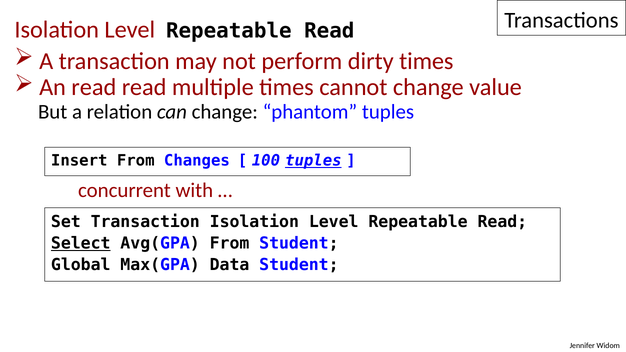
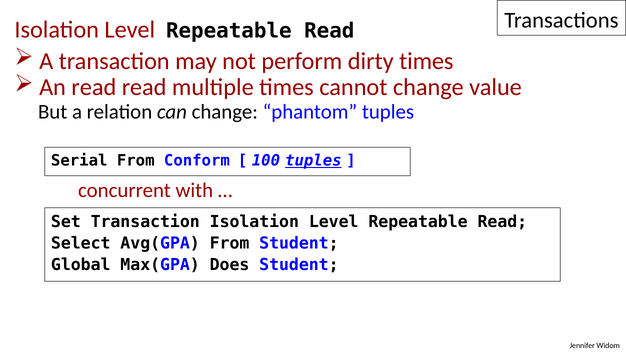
Insert: Insert -> Serial
Changes: Changes -> Conform
Select underline: present -> none
Data: Data -> Does
